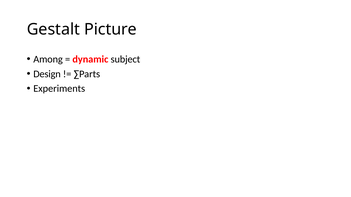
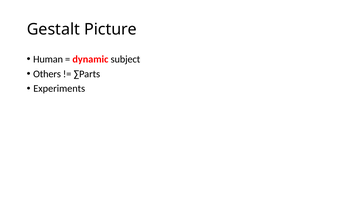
Among: Among -> Human
Design: Design -> Others
